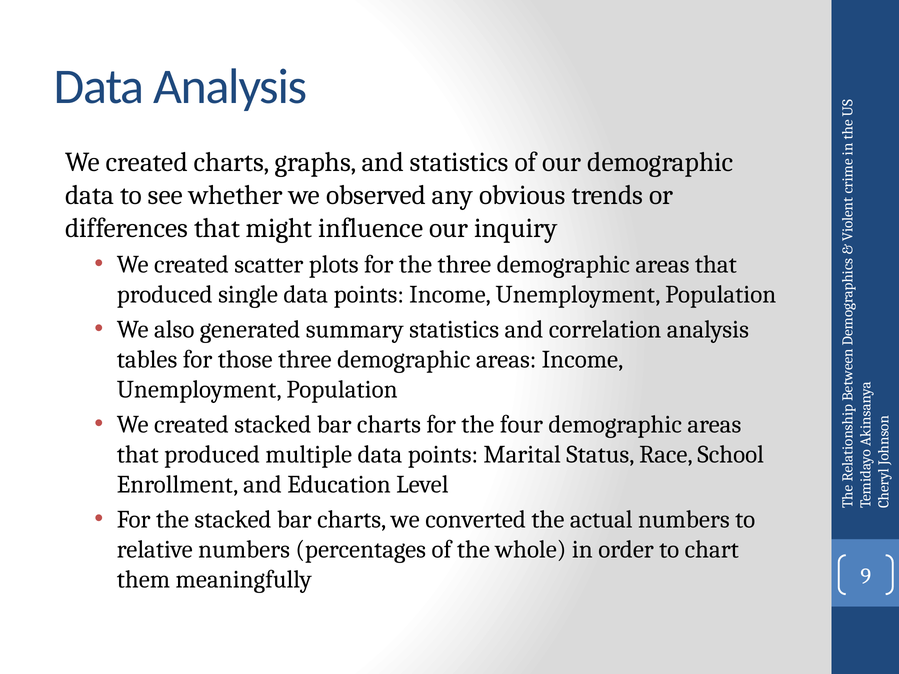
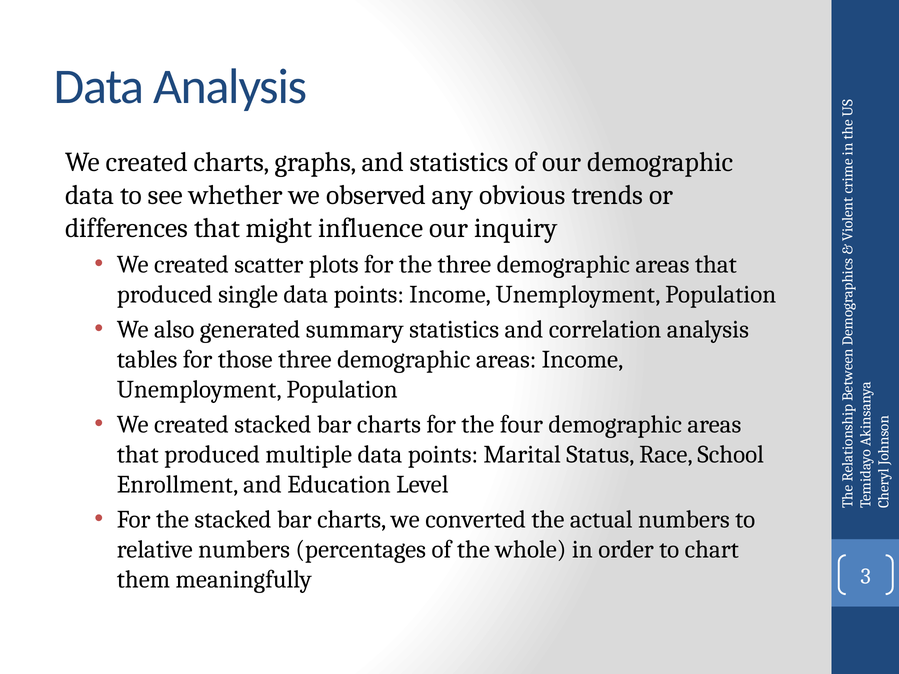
9: 9 -> 3
